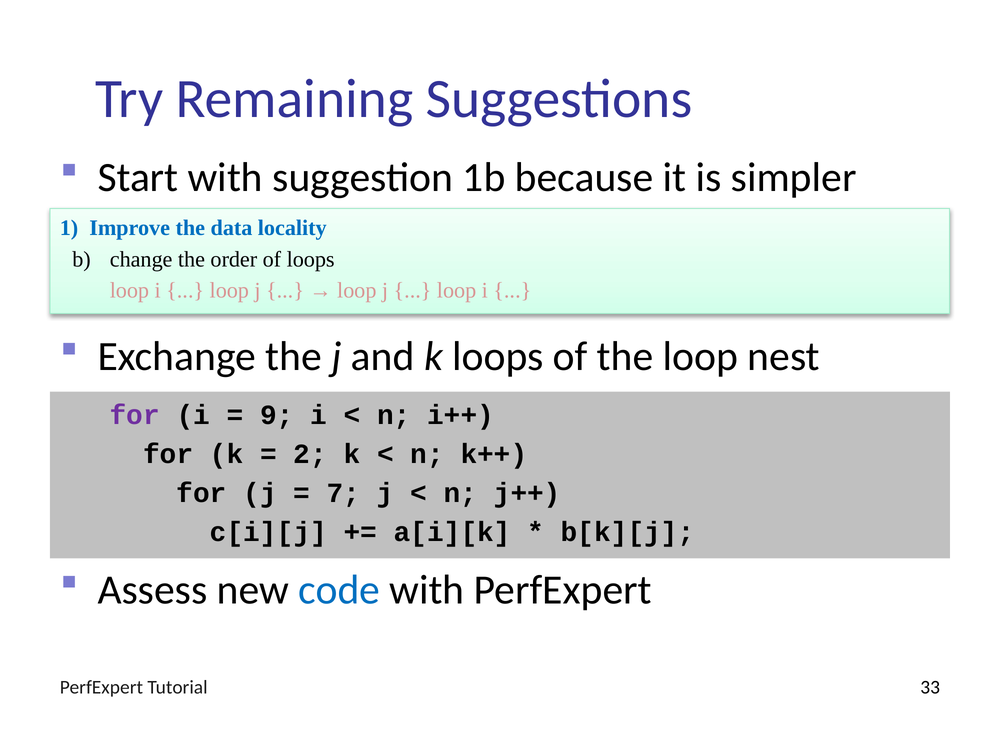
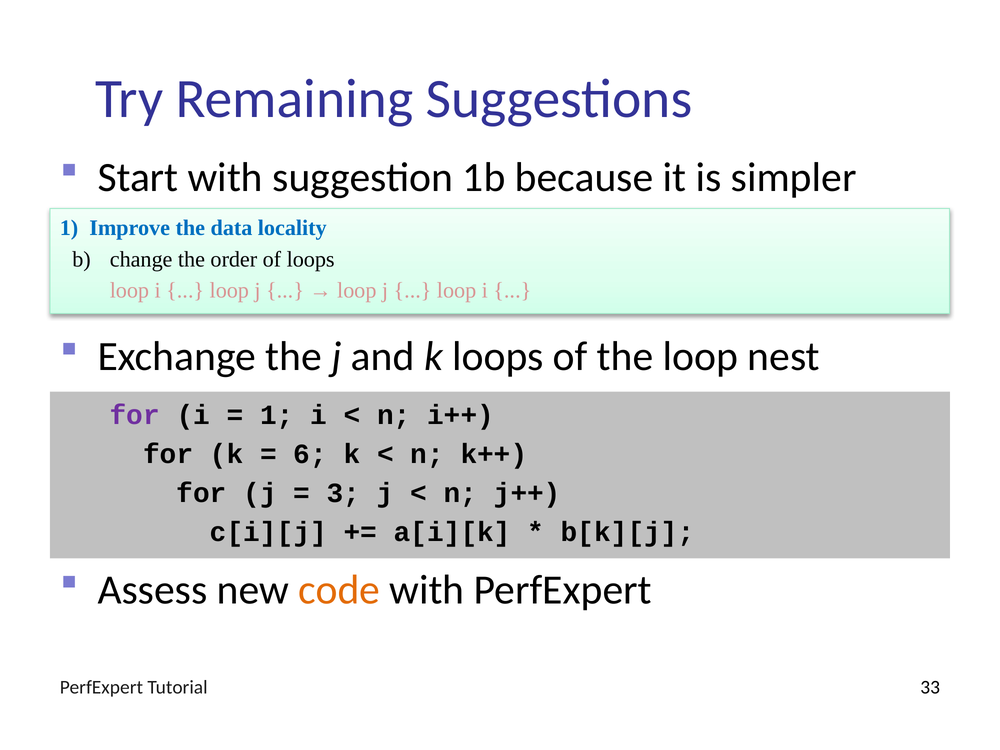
9 at (277, 415): 9 -> 1
2: 2 -> 6
7: 7 -> 3
code colour: blue -> orange
